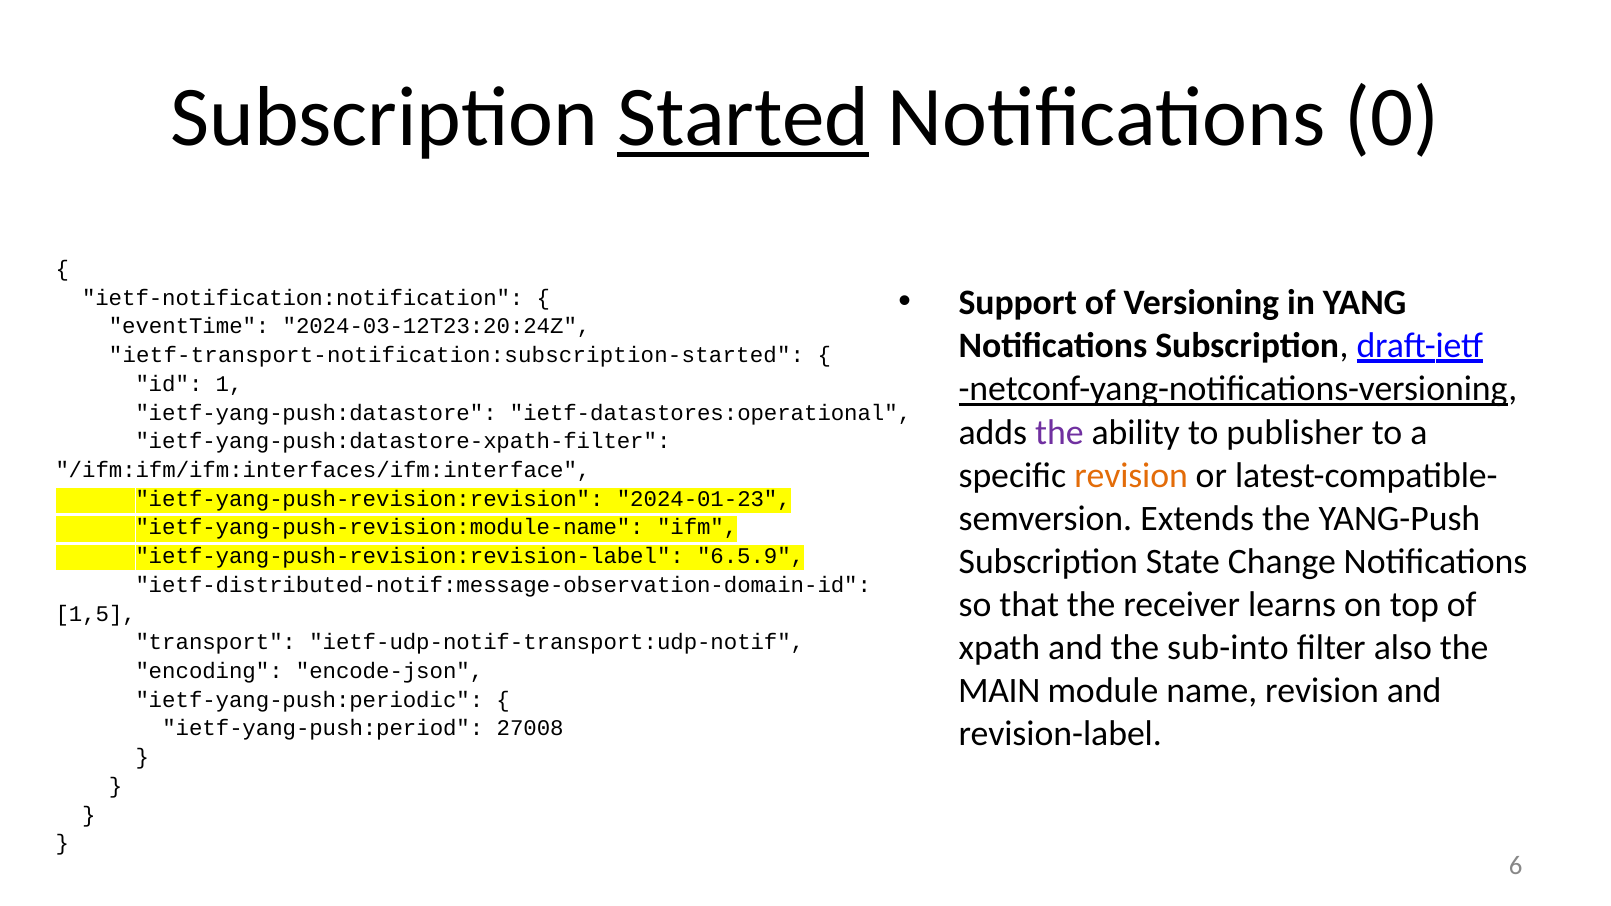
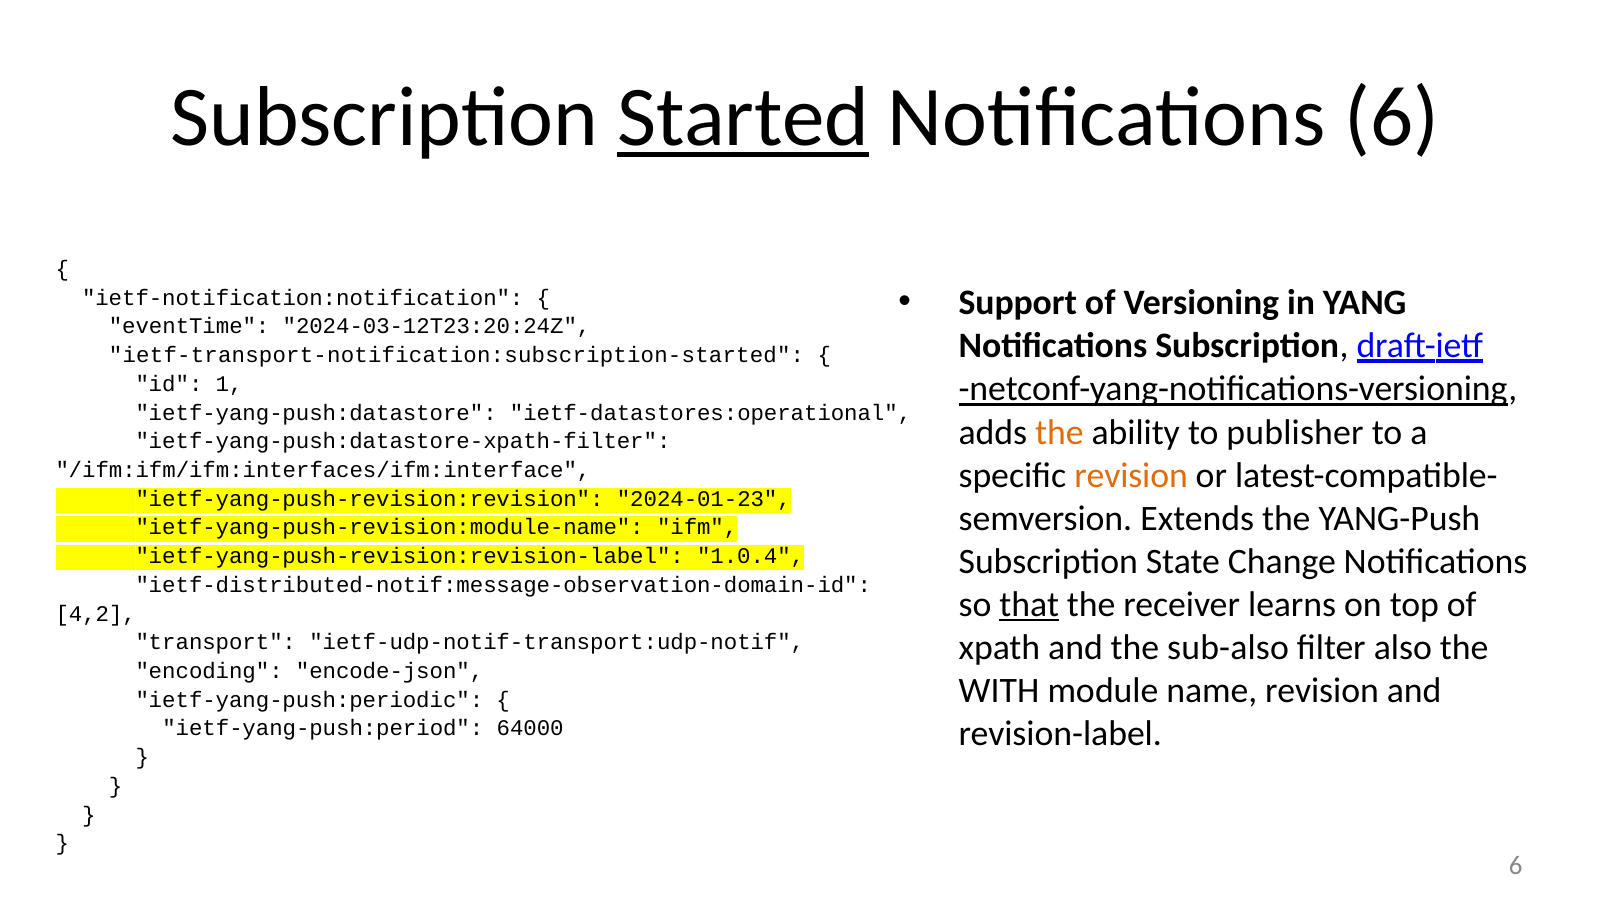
Notifications 0: 0 -> 6
the at (1059, 433) colour: purple -> orange
6.5.9: 6.5.9 -> 1.0.4
that underline: none -> present
1,5: 1,5 -> 4,2
sub-into: sub-into -> sub-also
MAIN: MAIN -> WITH
27008: 27008 -> 64000
